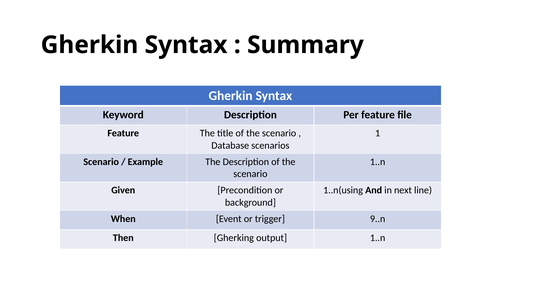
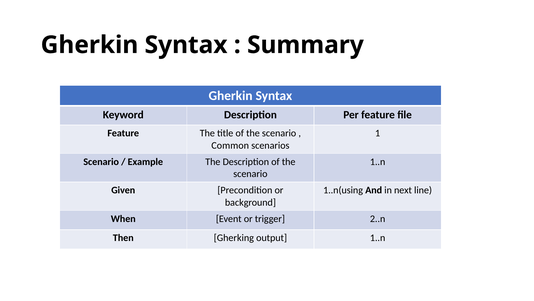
Database: Database -> Common
9..n: 9..n -> 2..n
